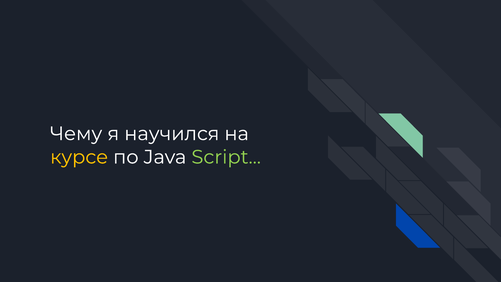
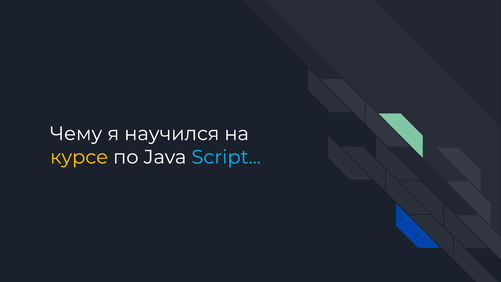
Script colour: light green -> light blue
